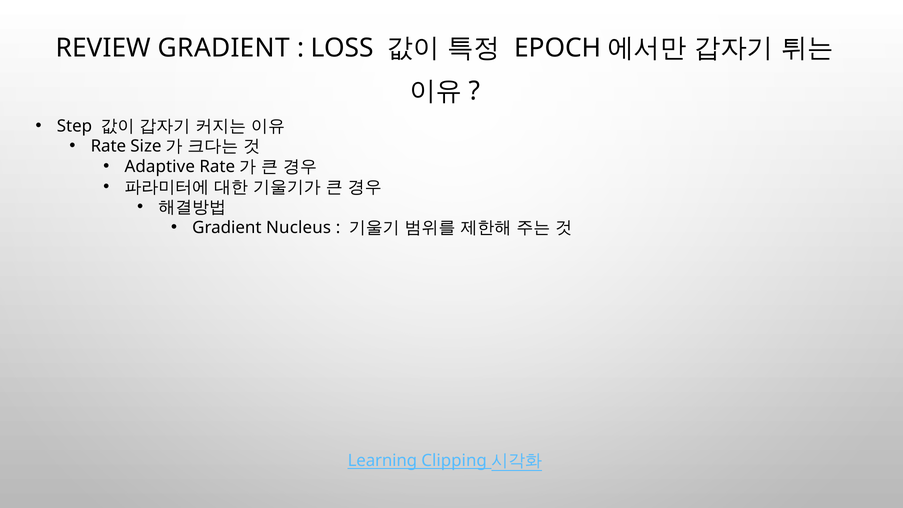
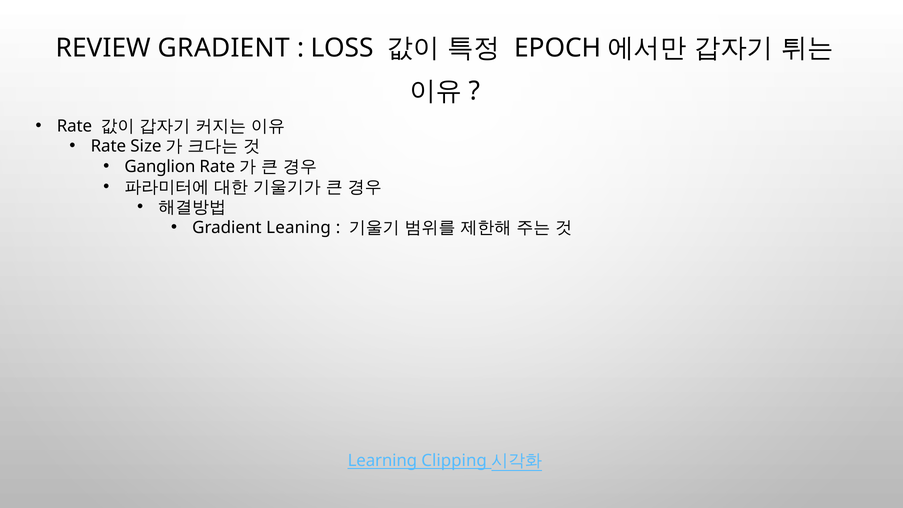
Step at (74, 126): Step -> Rate
Adaptive: Adaptive -> Ganglion
Nucleus: Nucleus -> Leaning
